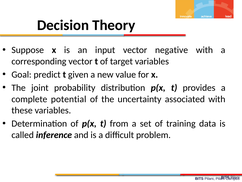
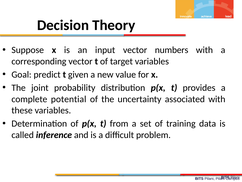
negative: negative -> numbers
